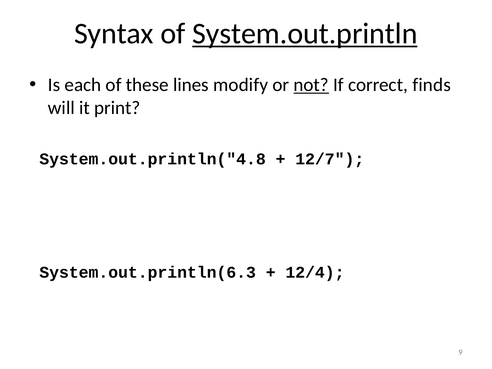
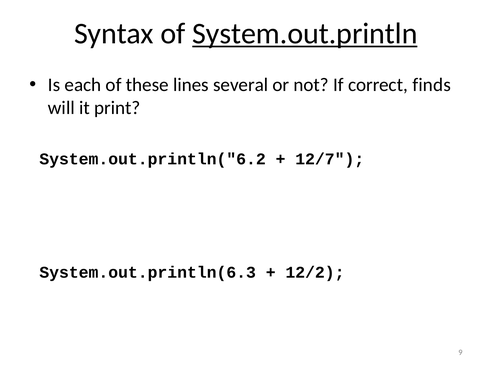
modify: modify -> several
not underline: present -> none
System.out.println("4.8: System.out.println("4.8 -> System.out.println("6.2
12/4: 12/4 -> 12/2
